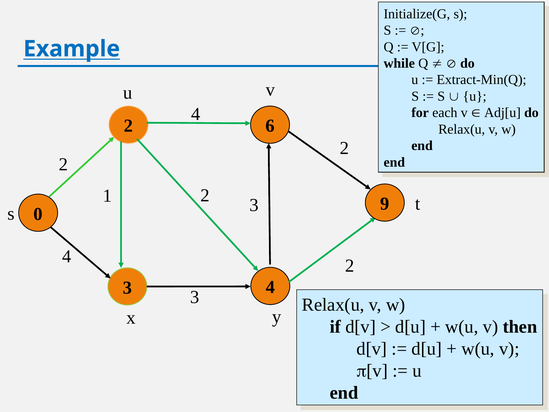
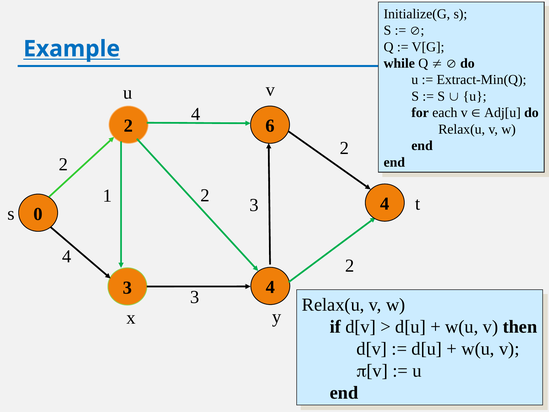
1 2 9: 9 -> 4
